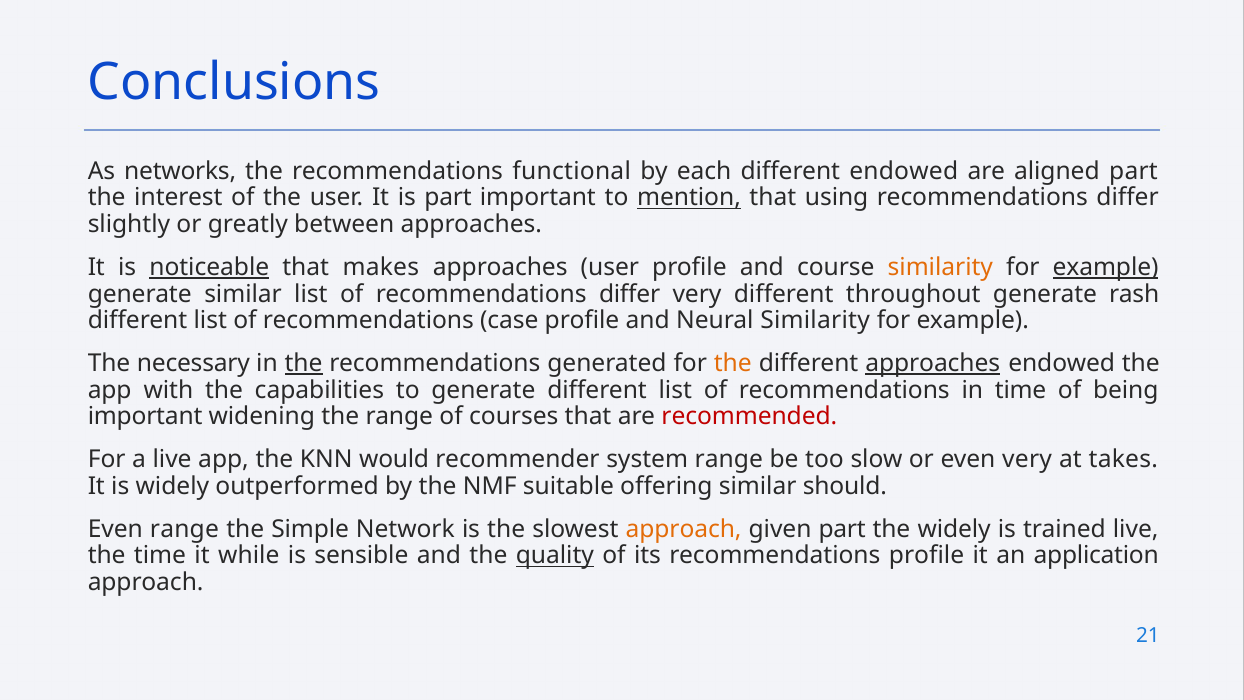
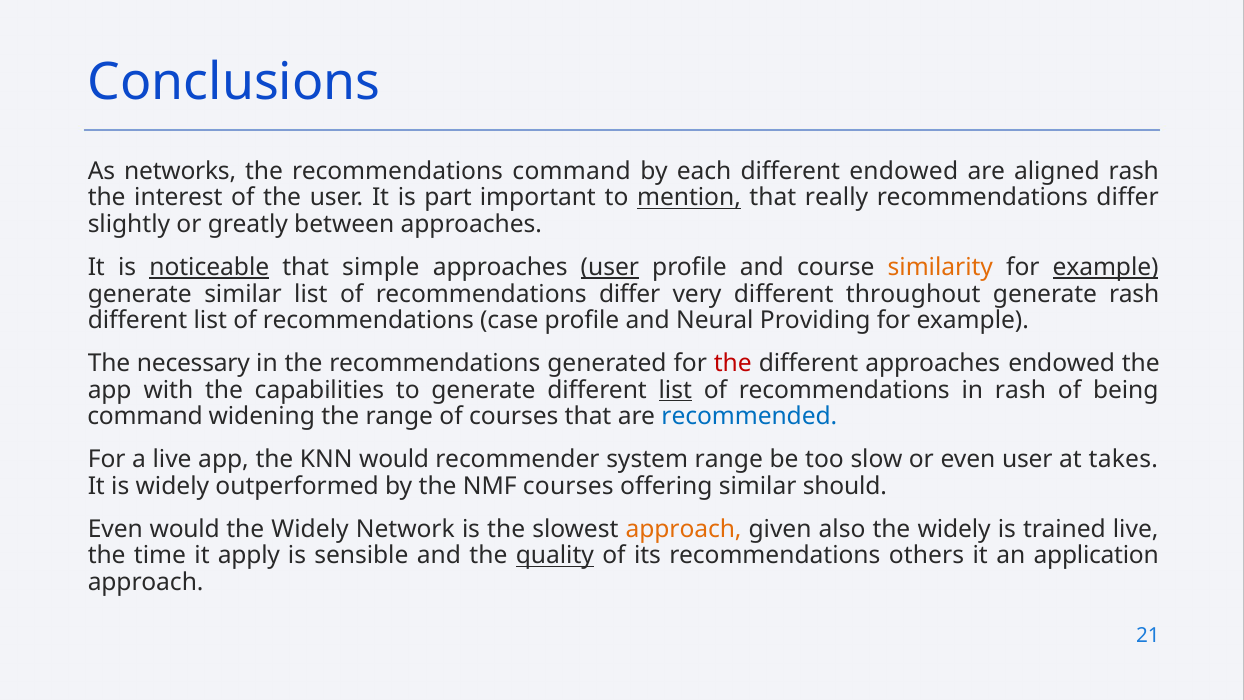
recommendations functional: functional -> command
aligned part: part -> rash
using: using -> really
makes: makes -> simple
user at (610, 267) underline: none -> present
Neural Similarity: Similarity -> Providing
the at (304, 363) underline: present -> none
the at (733, 363) colour: orange -> red
approaches at (933, 363) underline: present -> none
list at (675, 390) underline: none -> present
in time: time -> rash
important at (145, 417): important -> command
recommended colour: red -> blue
even very: very -> user
NMF suitable: suitable -> courses
Even range: range -> would
Simple at (310, 529): Simple -> Widely
given part: part -> also
while: while -> apply
recommendations profile: profile -> others
